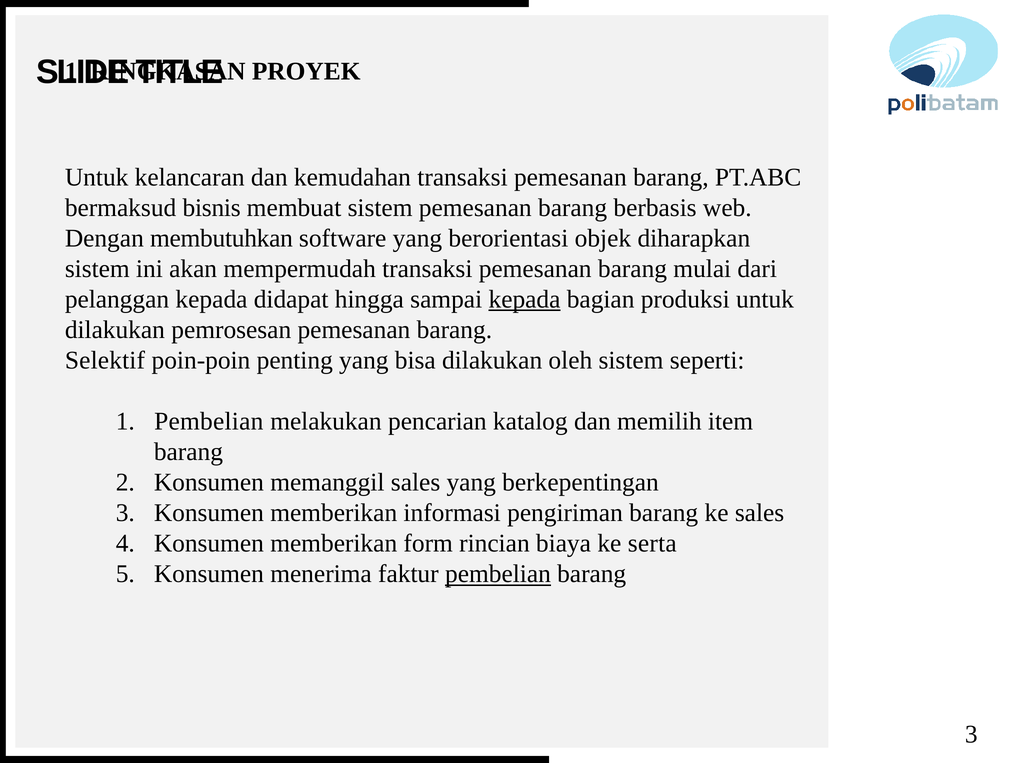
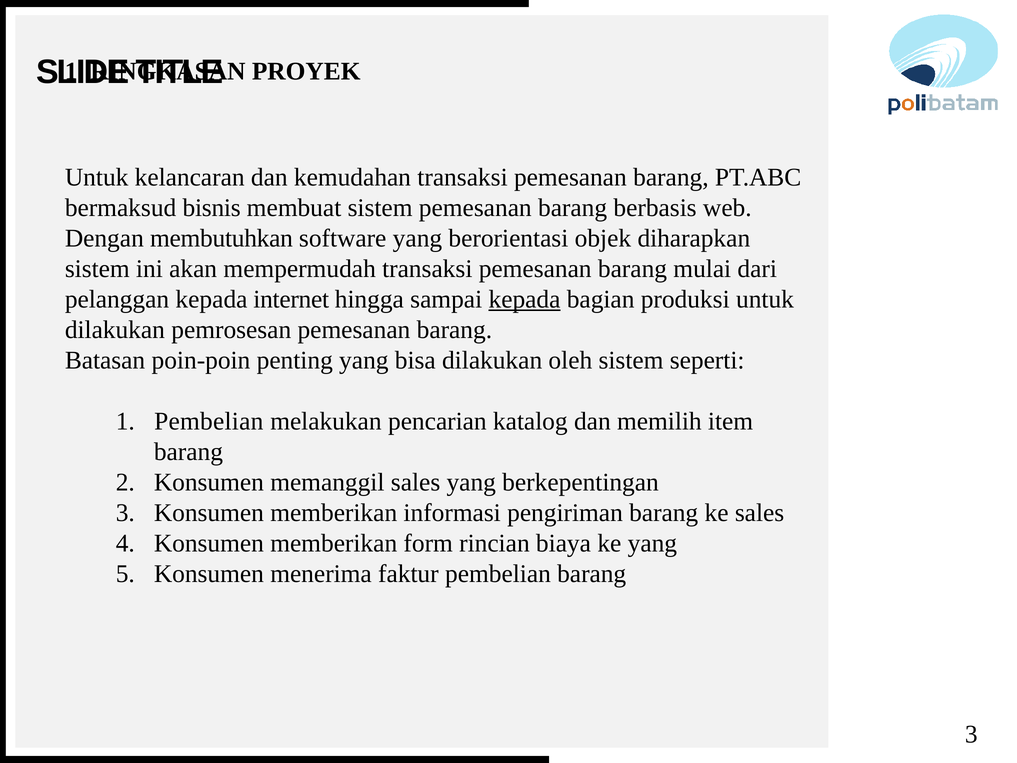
didapat: didapat -> internet
Selektif: Selektif -> Batasan
ke serta: serta -> yang
pembelian at (498, 574) underline: present -> none
